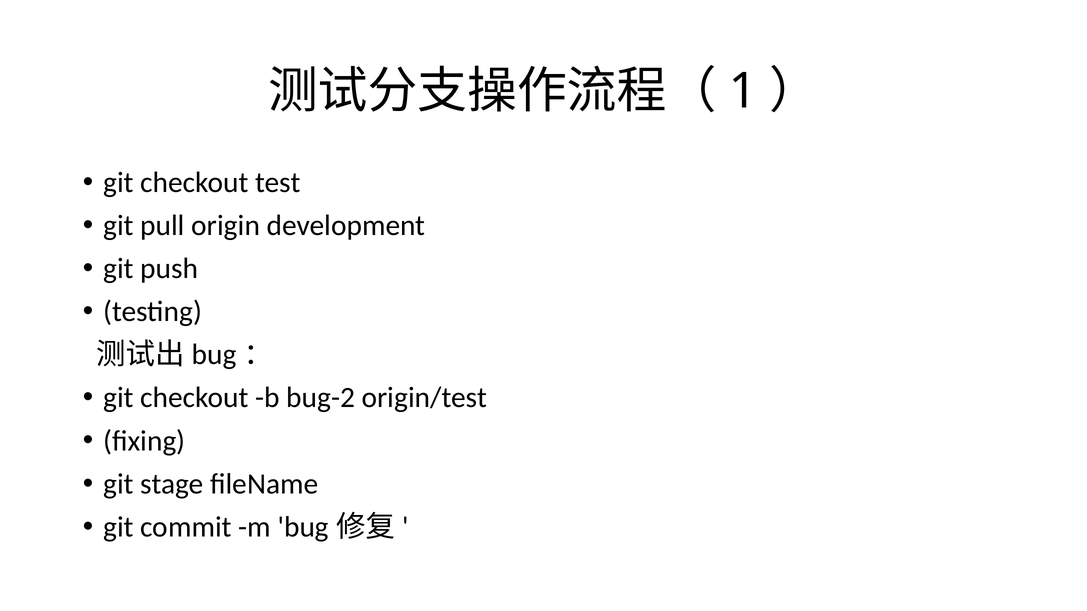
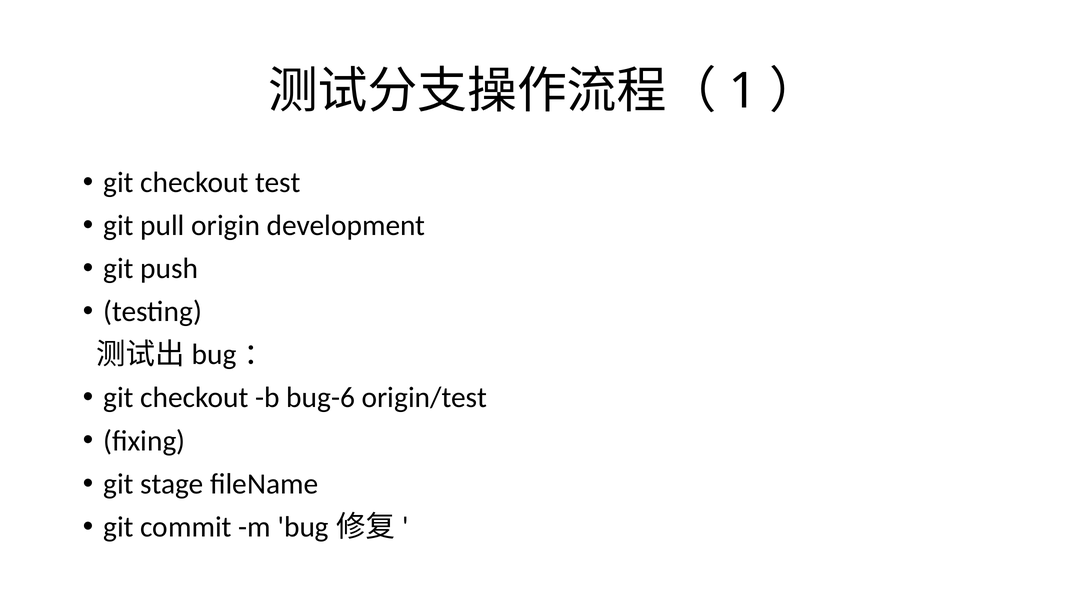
bug-2: bug-2 -> bug-6
